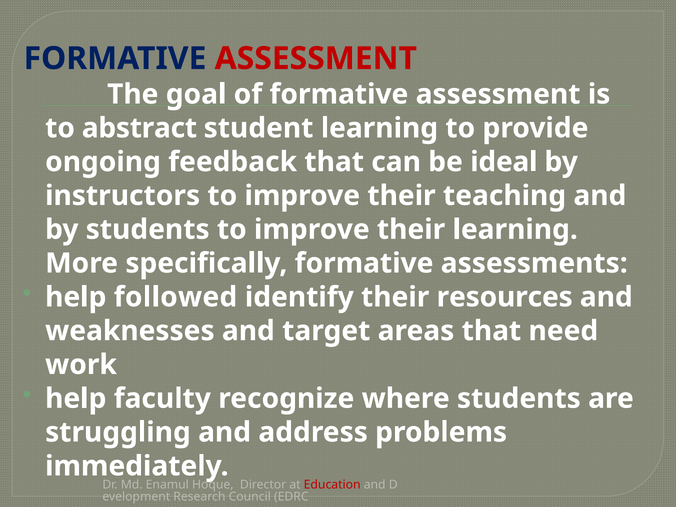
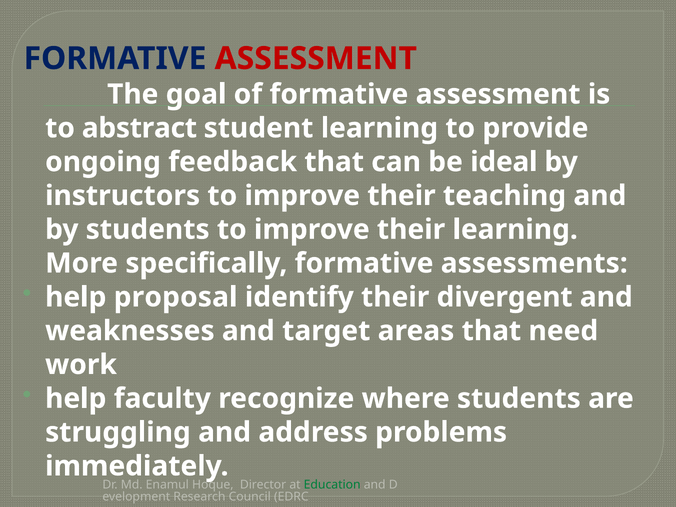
followed: followed -> proposal
resources: resources -> divergent
Education colour: red -> green
